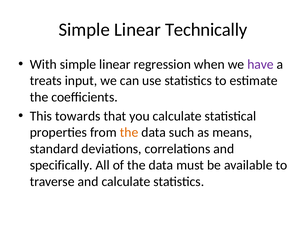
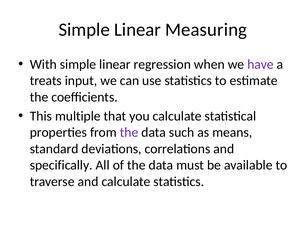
Technically: Technically -> Measuring
towards: towards -> multiple
the at (129, 132) colour: orange -> purple
